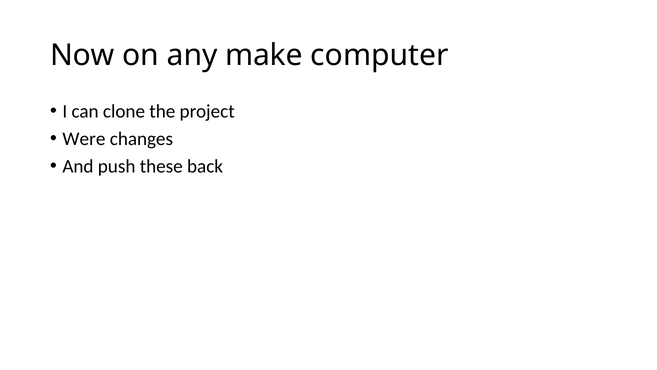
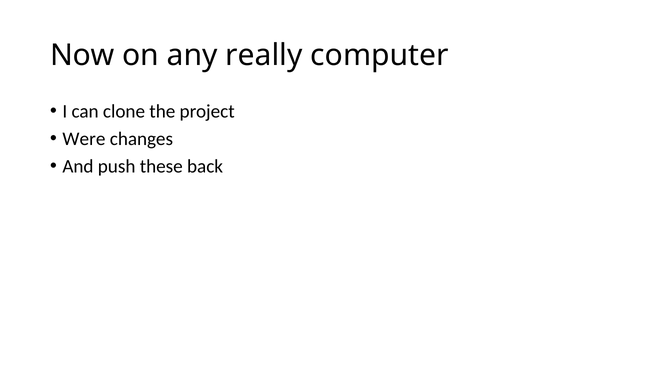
make: make -> really
